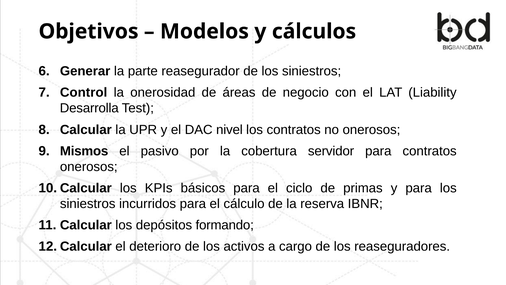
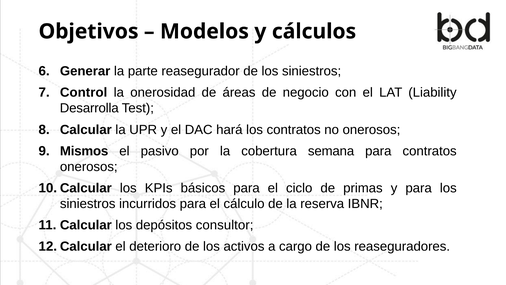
nivel: nivel -> hará
servidor: servidor -> semana
formando: formando -> consultor
